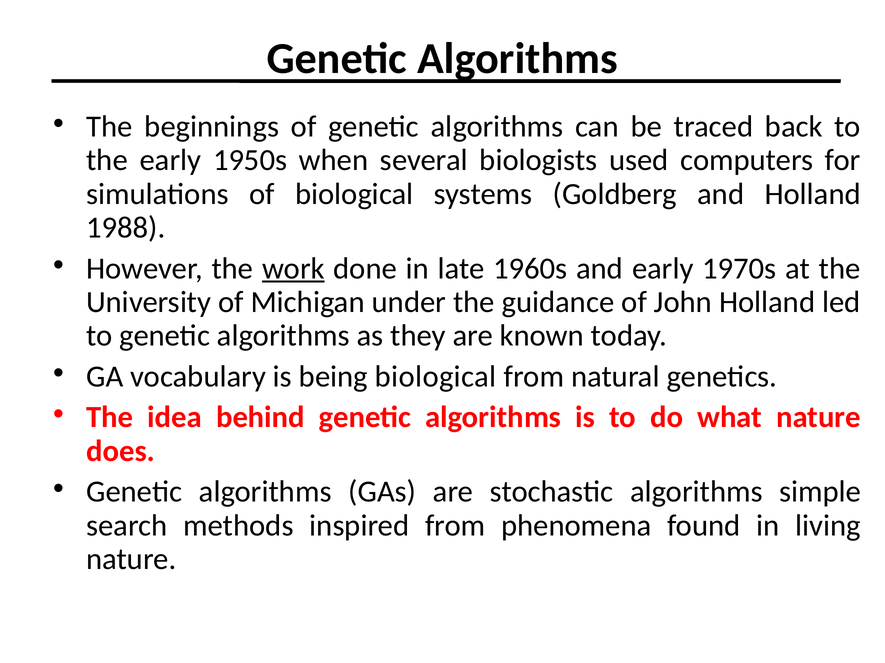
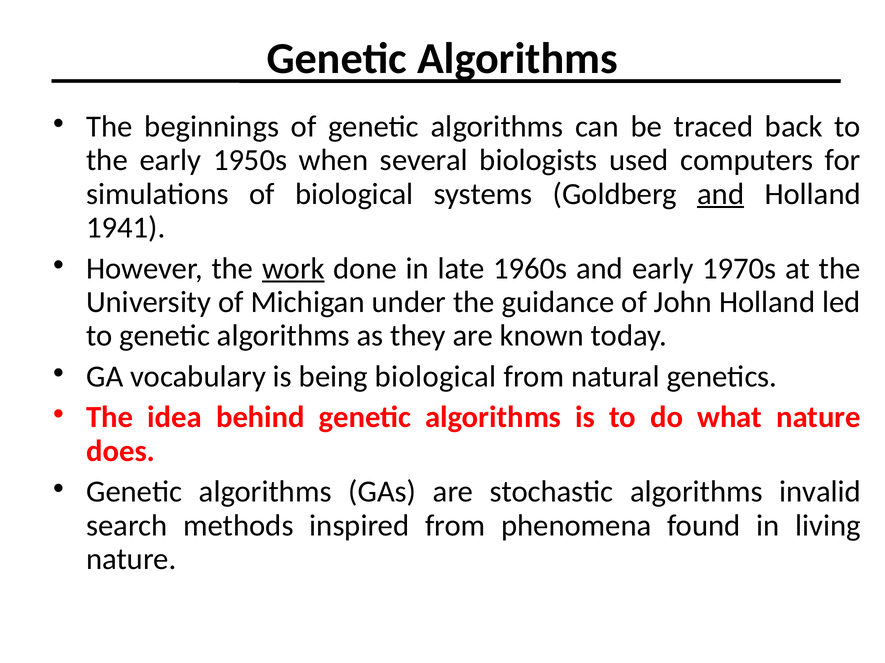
and at (721, 194) underline: none -> present
1988: 1988 -> 1941
simple: simple -> invalid
